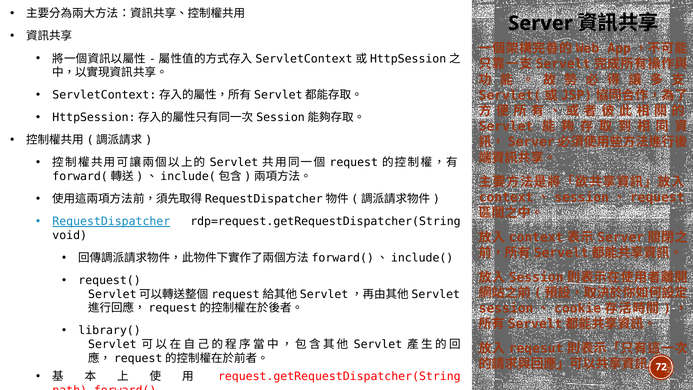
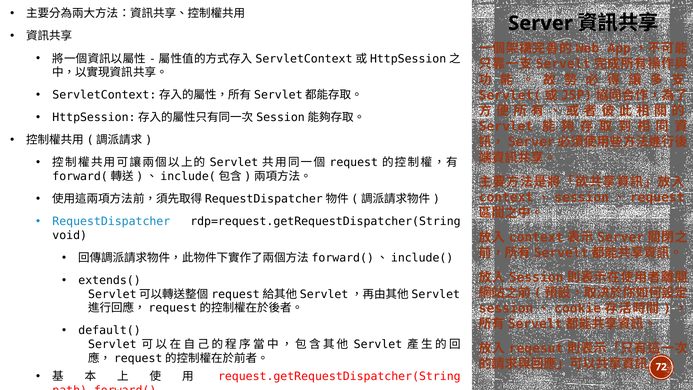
RequestDispatcher underline: present -> none
request(: request( -> extends(
library(: library( -> default(
